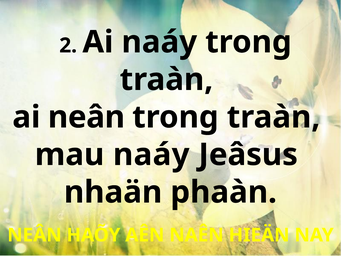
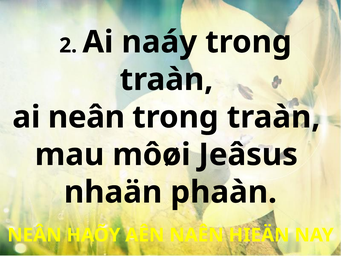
mau naáy: naáy -> môøi
